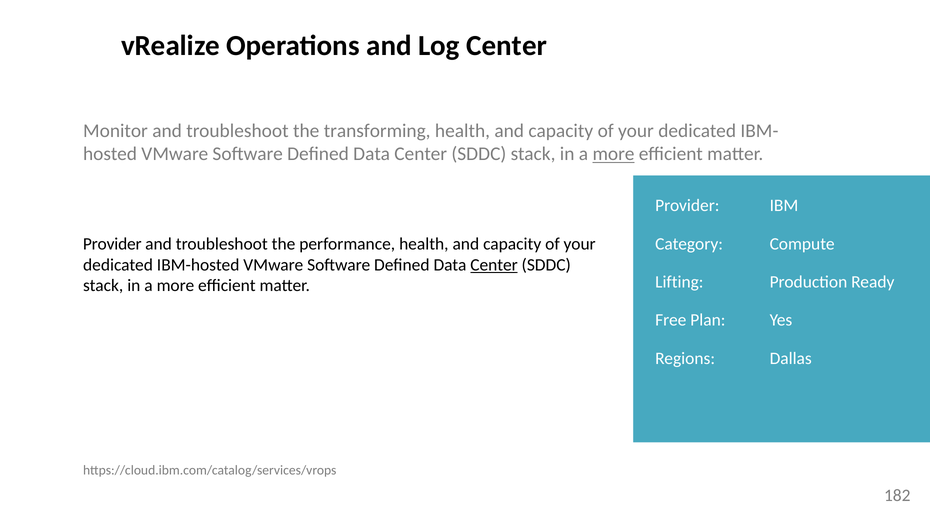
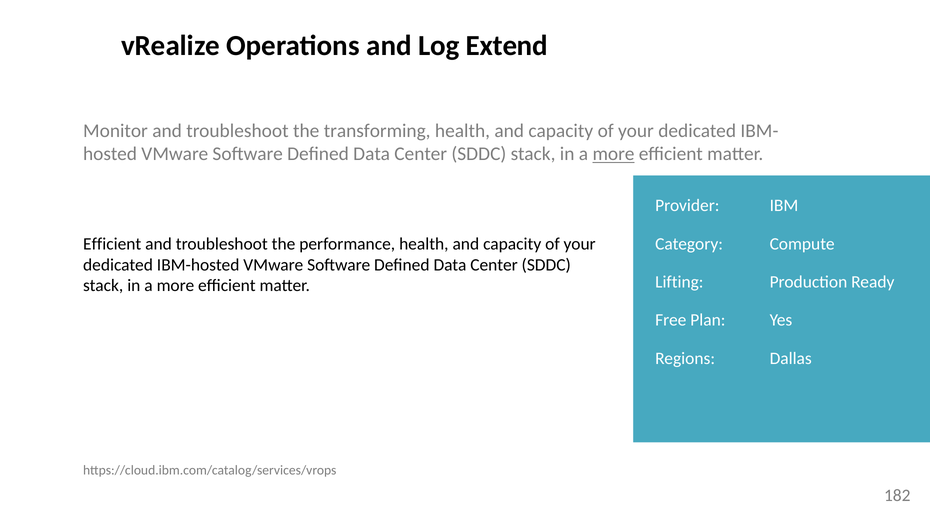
Log Center: Center -> Extend
Provider at (112, 244): Provider -> Efficient
Center at (494, 265) underline: present -> none
